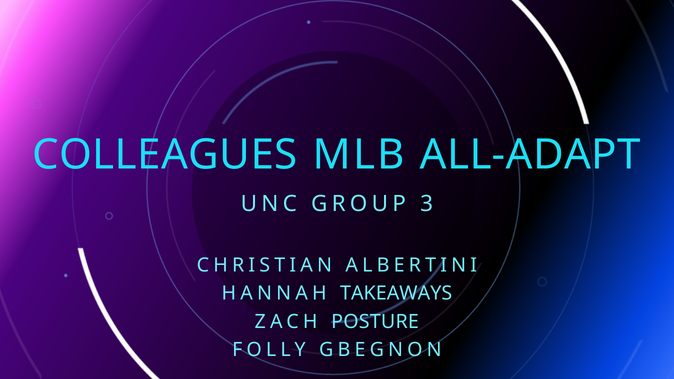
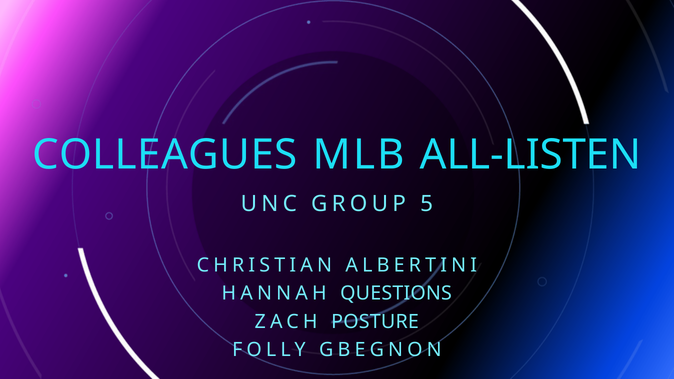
ALL-ADAPT: ALL-ADAPT -> ALL-LISTEN
3: 3 -> 5
TAKEAWAYS: TAKEAWAYS -> QUESTIONS
